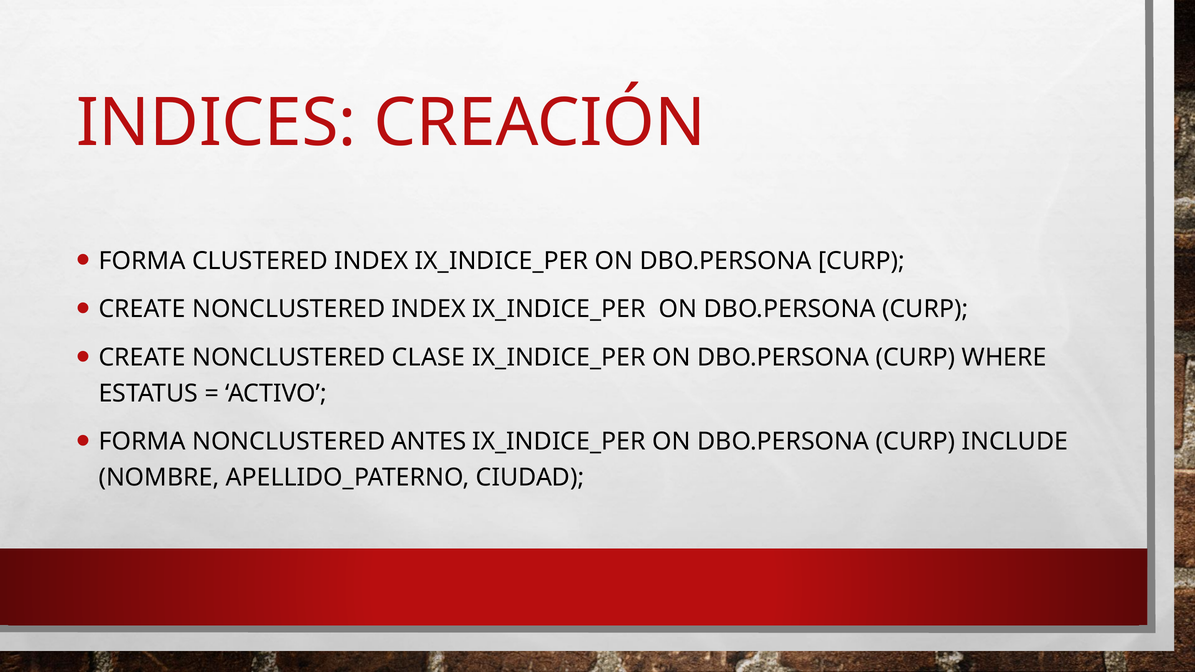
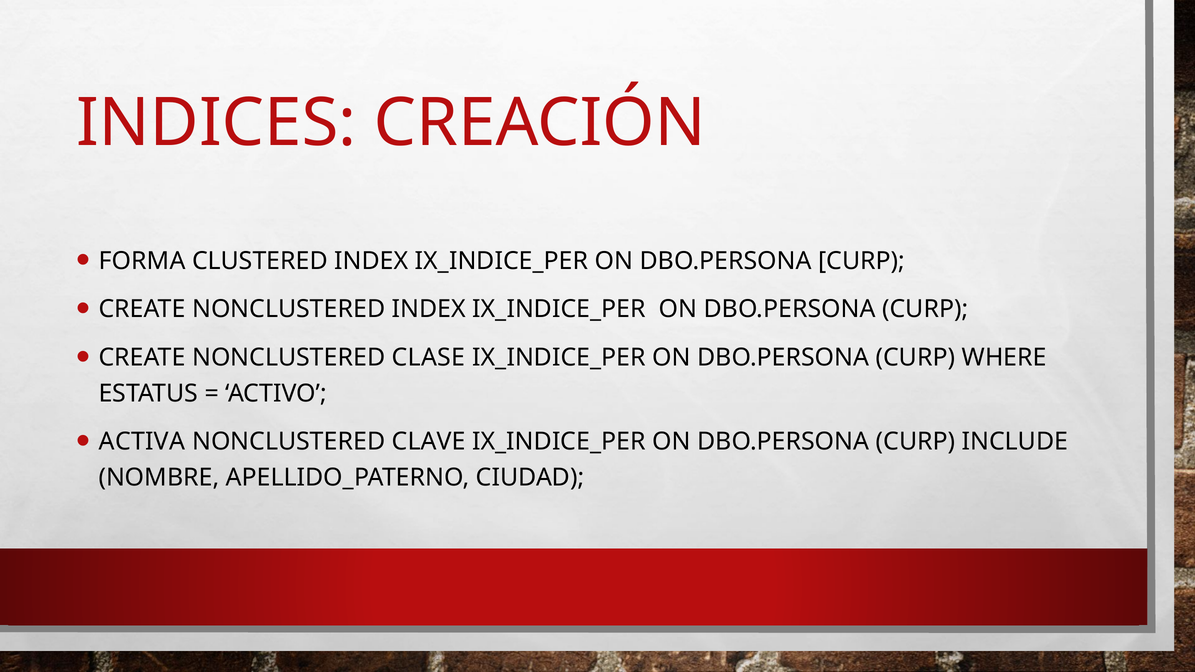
FORMA at (142, 442): FORMA -> ACTIVA
ANTES: ANTES -> CLAVE
